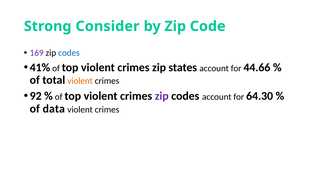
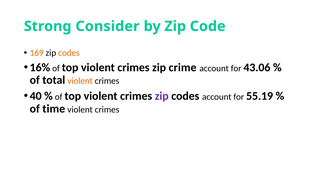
169 colour: purple -> orange
codes at (69, 53) colour: blue -> orange
41%: 41% -> 16%
states: states -> crime
44.66: 44.66 -> 43.06
92: 92 -> 40
64.30: 64.30 -> 55.19
data: data -> time
